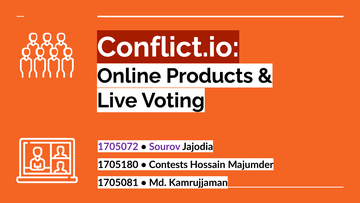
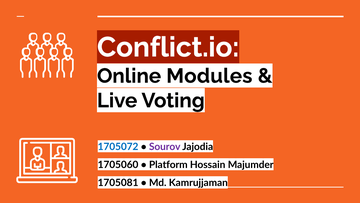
Products: Products -> Modules
1705072 colour: purple -> blue
1705180: 1705180 -> 1705060
Contests: Contests -> Platform
